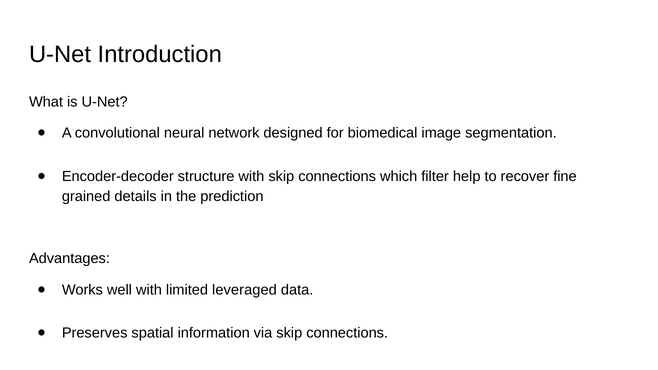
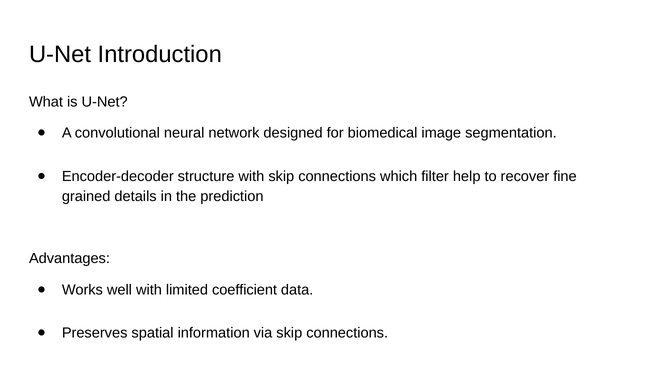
leveraged: leveraged -> coefficient
